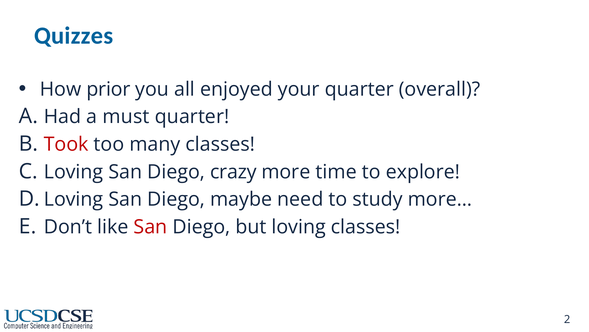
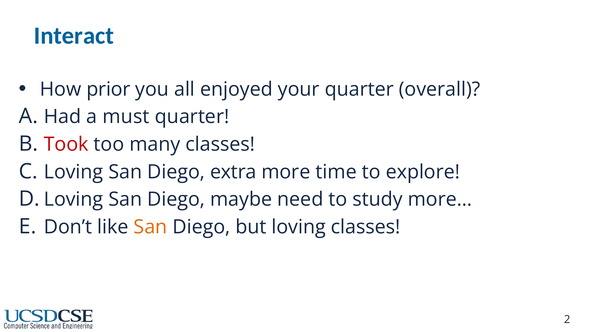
Quizzes: Quizzes -> Interact
crazy: crazy -> extra
San at (151, 227) colour: red -> orange
